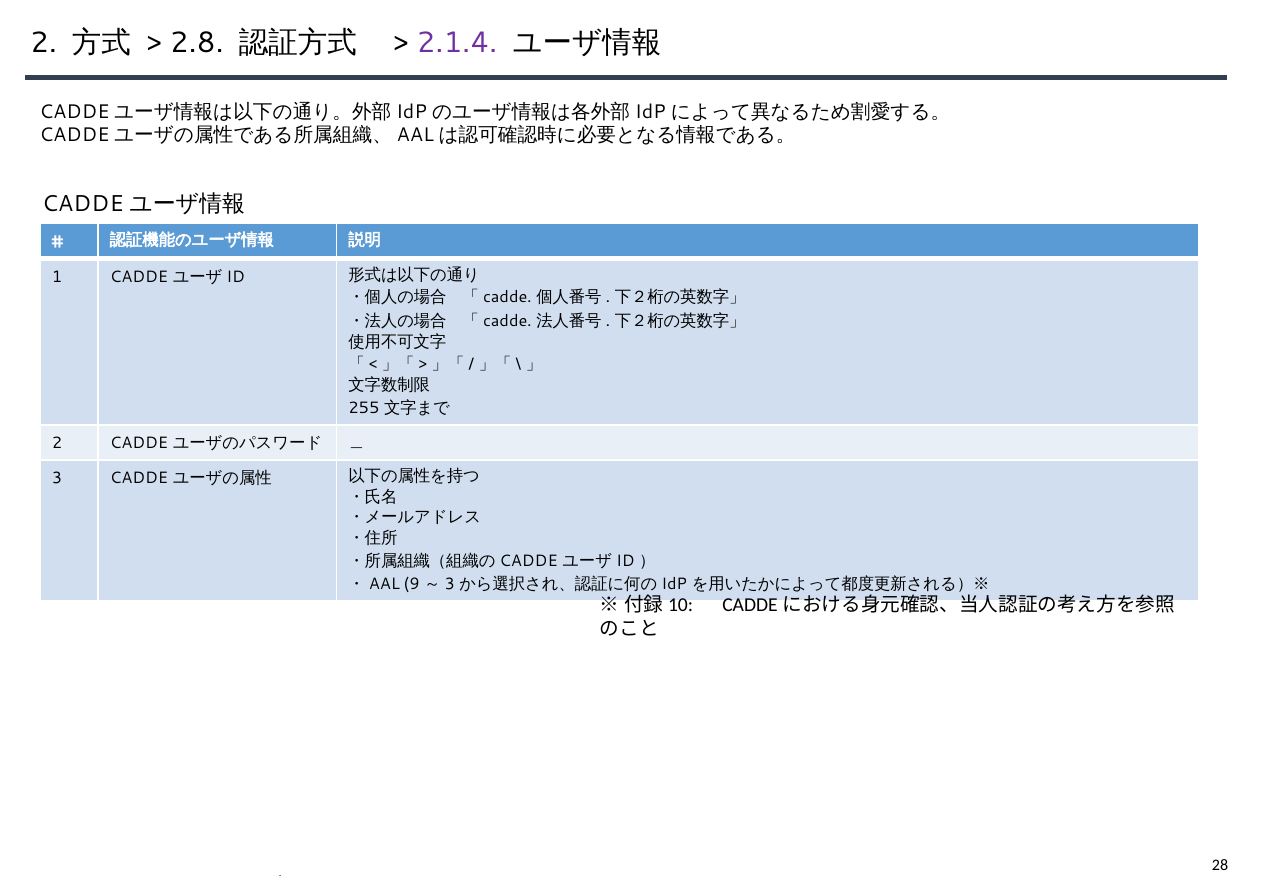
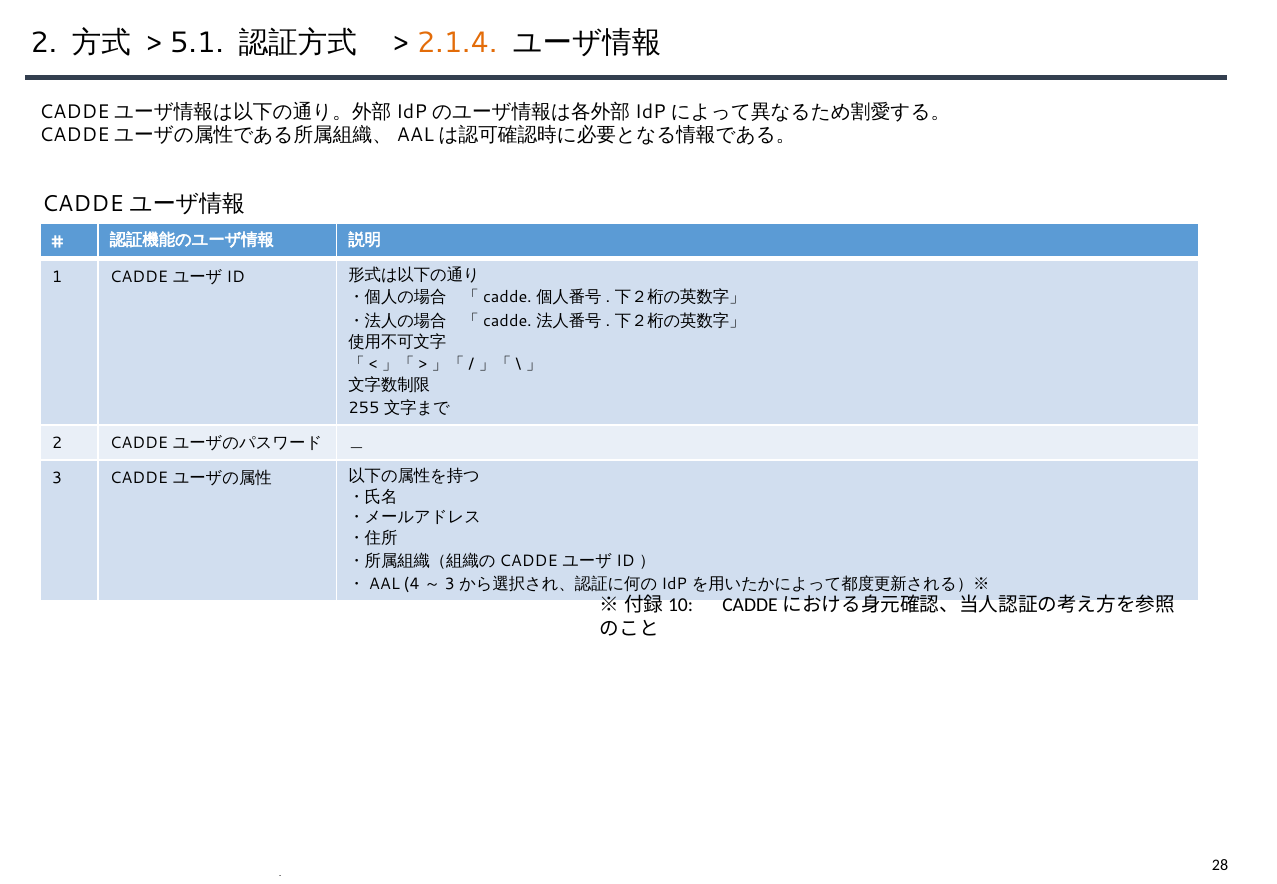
2.8: 2.8 -> 5.1
2.1.4 colour: purple -> orange
9: 9 -> 4
